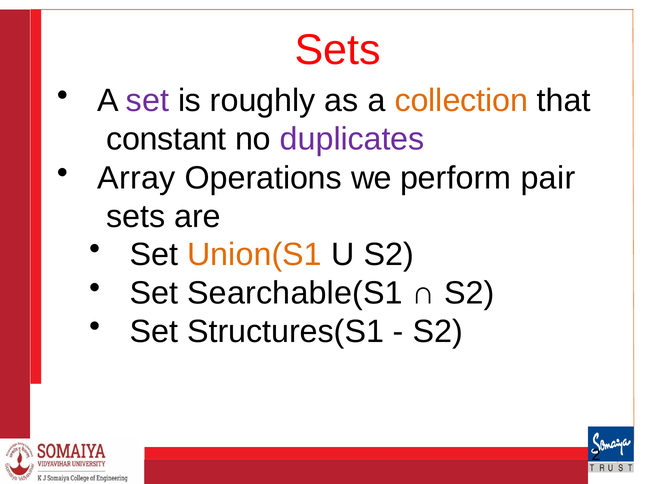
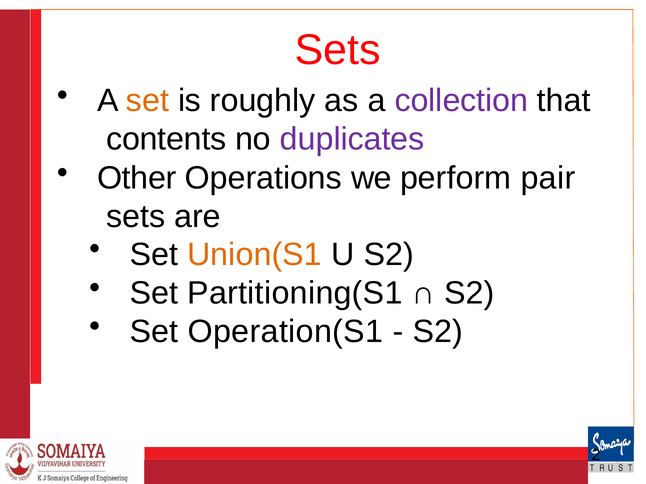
set at (147, 101) colour: purple -> orange
collection colour: orange -> purple
constant: constant -> contents
Array: Array -> Other
Searchable(S1: Searchable(S1 -> Partitioning(S1
Structures(S1: Structures(S1 -> Operation(S1
